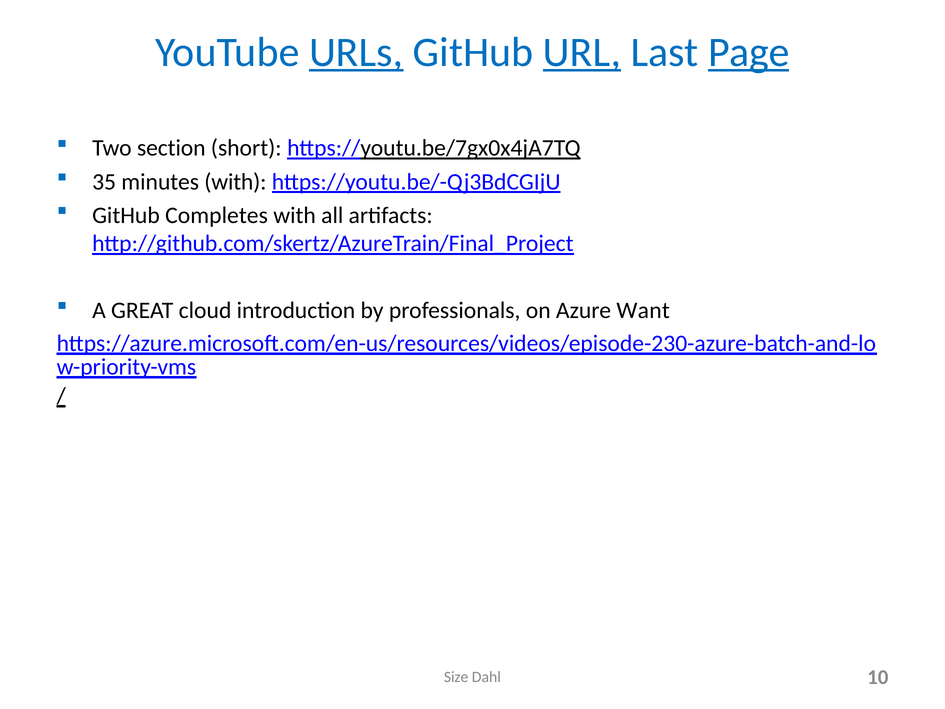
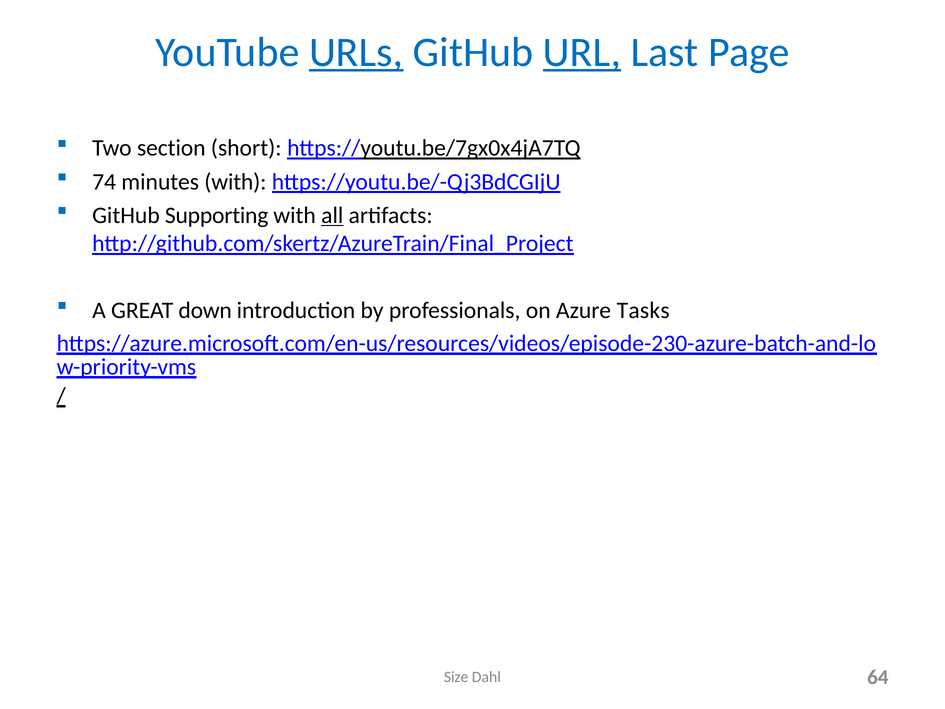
Page underline: present -> none
35: 35 -> 74
Completes: Completes -> Supporting
all underline: none -> present
cloud: cloud -> down
Want: Want -> Tasks
10: 10 -> 64
